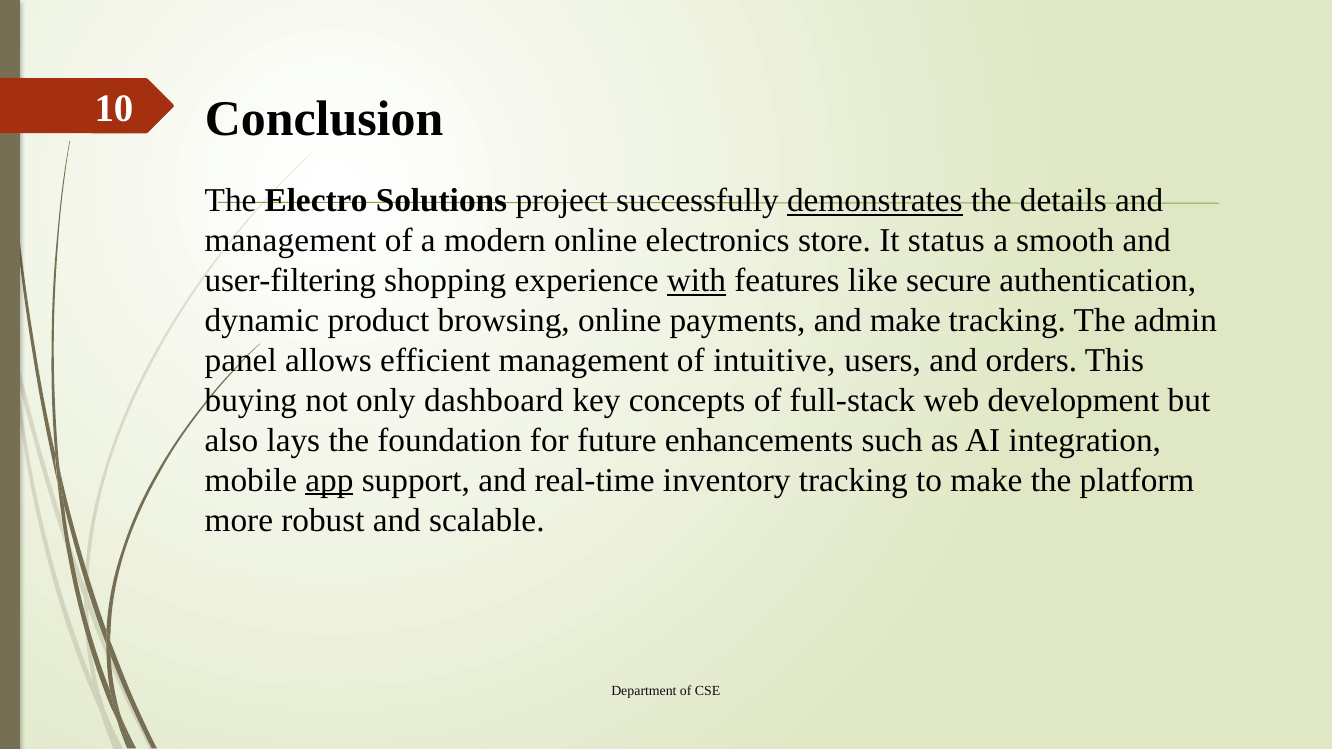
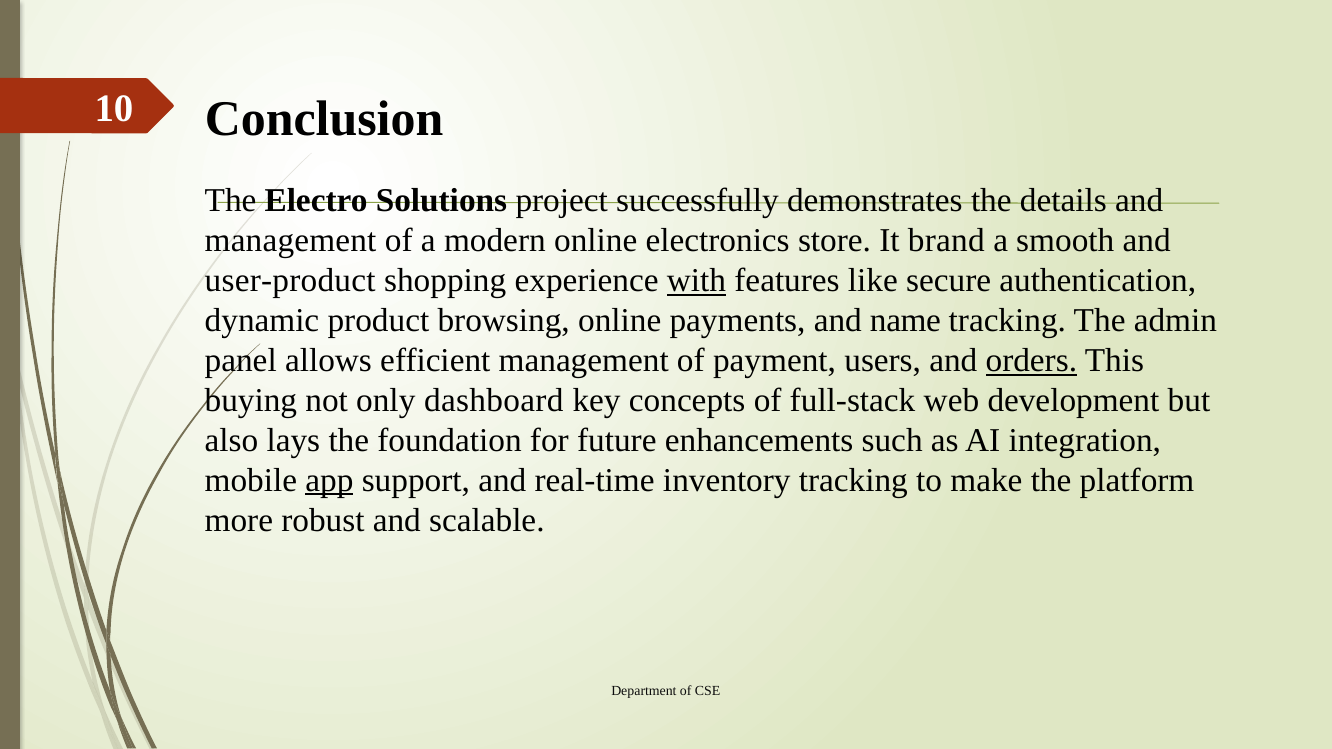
demonstrates underline: present -> none
status: status -> brand
user-filtering: user-filtering -> user-product
and make: make -> name
intuitive: intuitive -> payment
orders underline: none -> present
